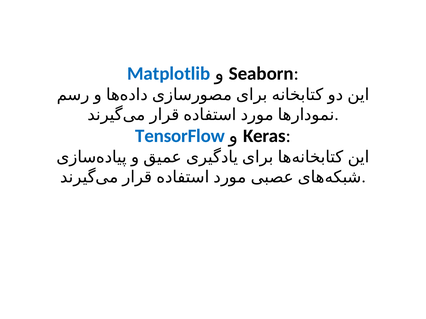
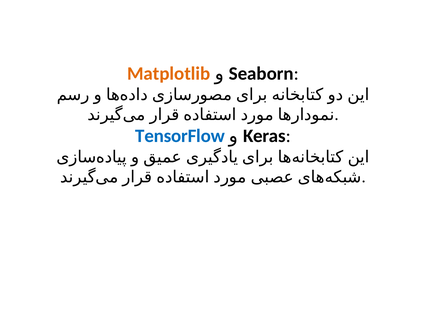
Matplotlib colour: blue -> orange
